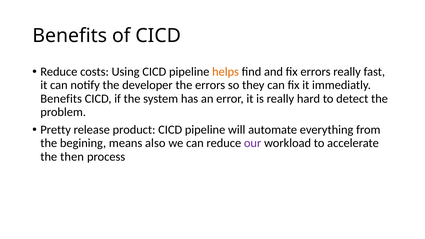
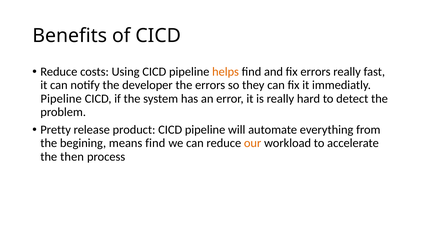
Benefits at (61, 99): Benefits -> Pipeline
means also: also -> find
our colour: purple -> orange
